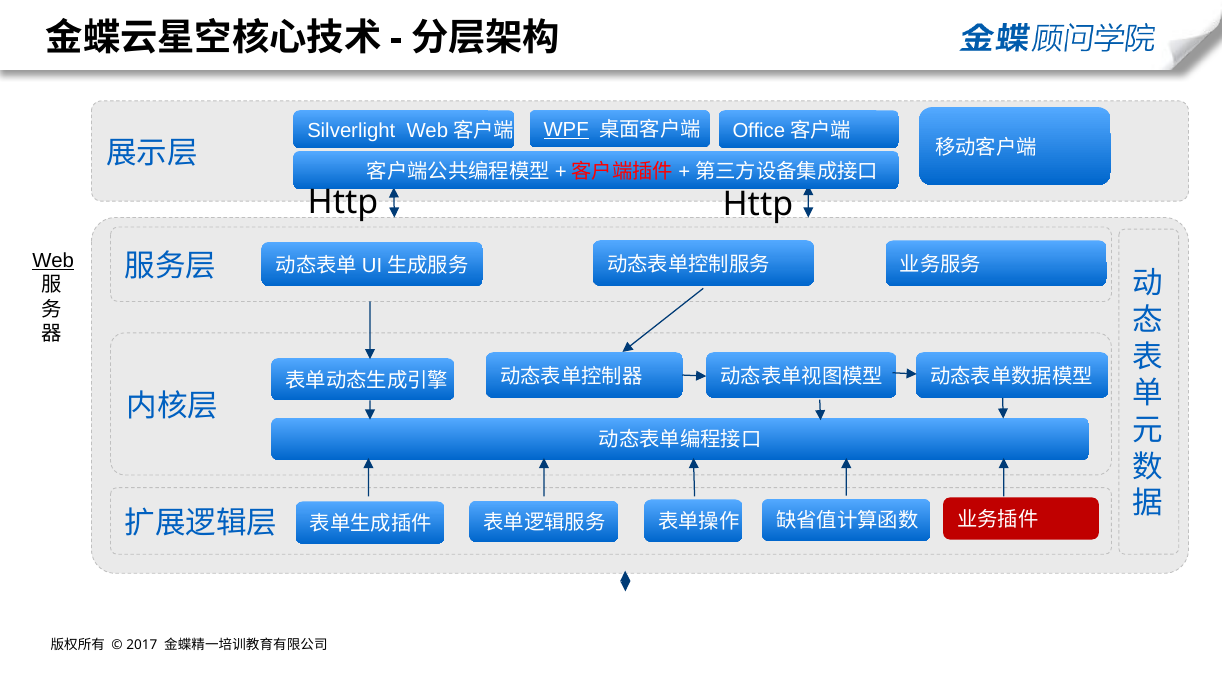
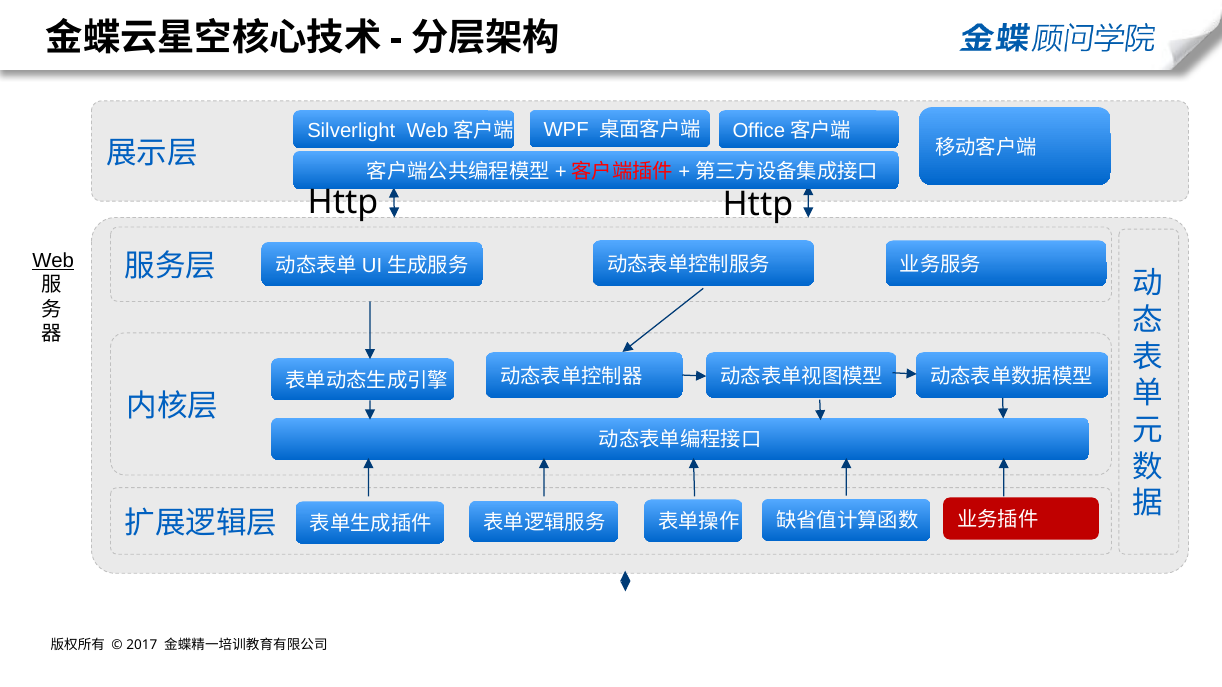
WPF underline: present -> none
